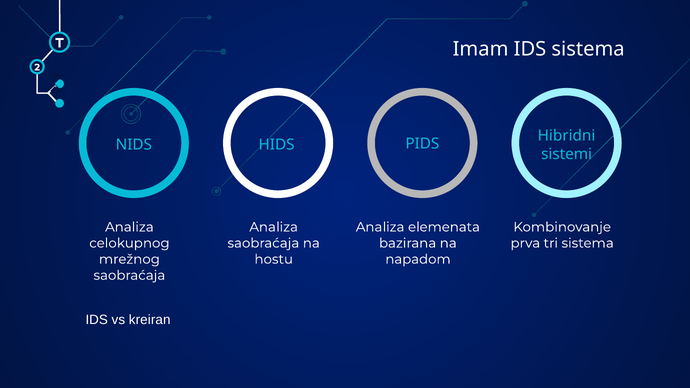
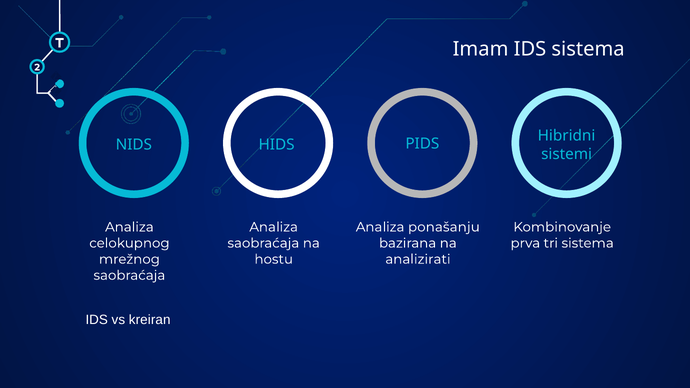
elemenata: elemenata -> ponašanju
napadom: napadom -> analizirati
